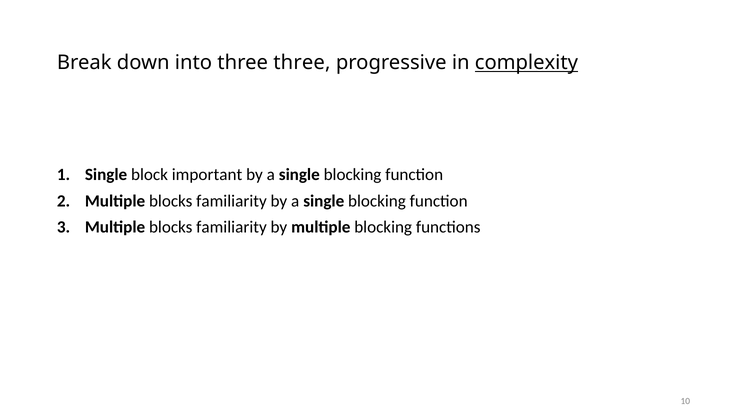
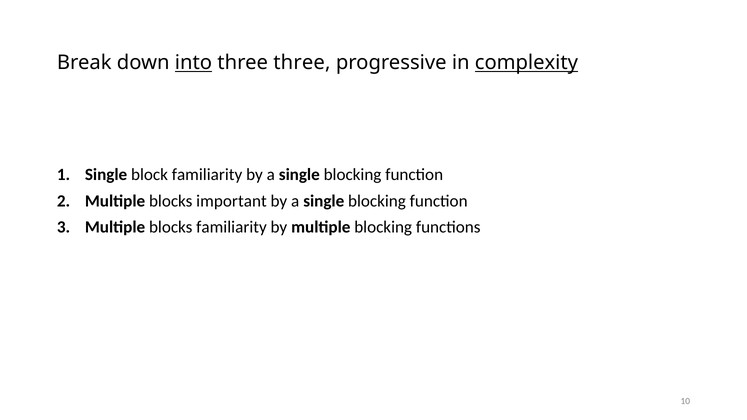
into underline: none -> present
block important: important -> familiarity
familiarity at (232, 201): familiarity -> important
